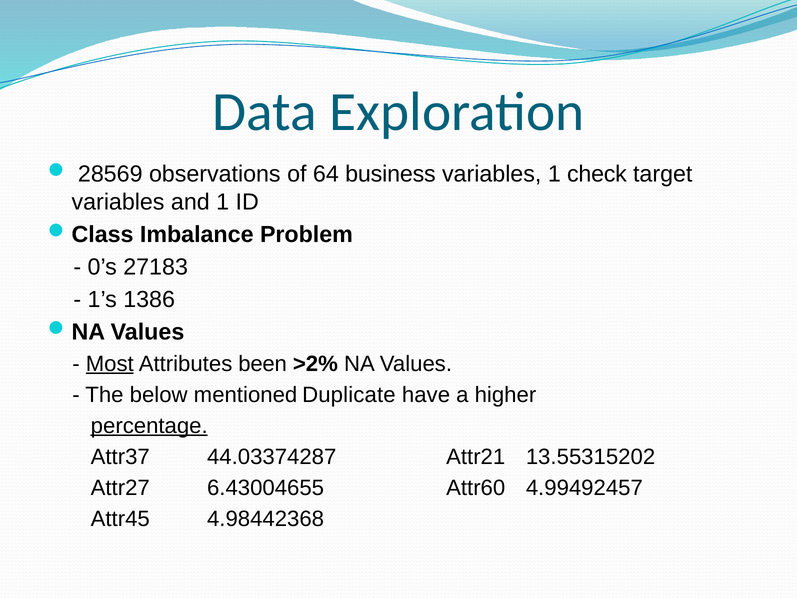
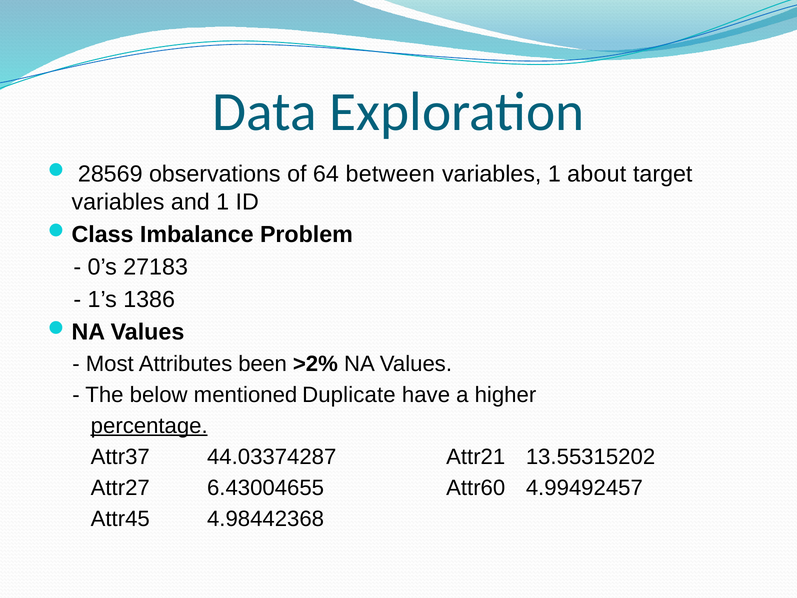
business: business -> between
check: check -> about
Most underline: present -> none
